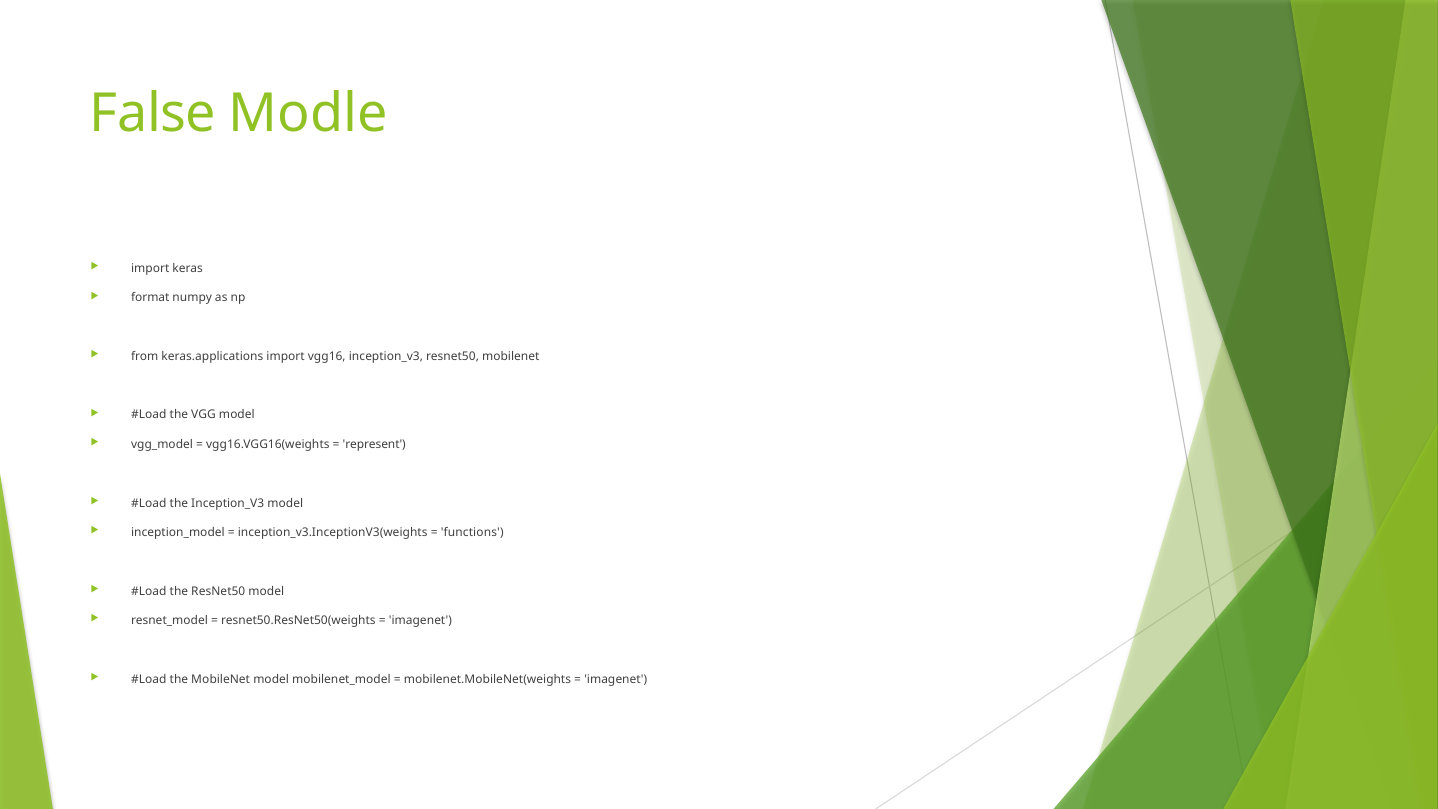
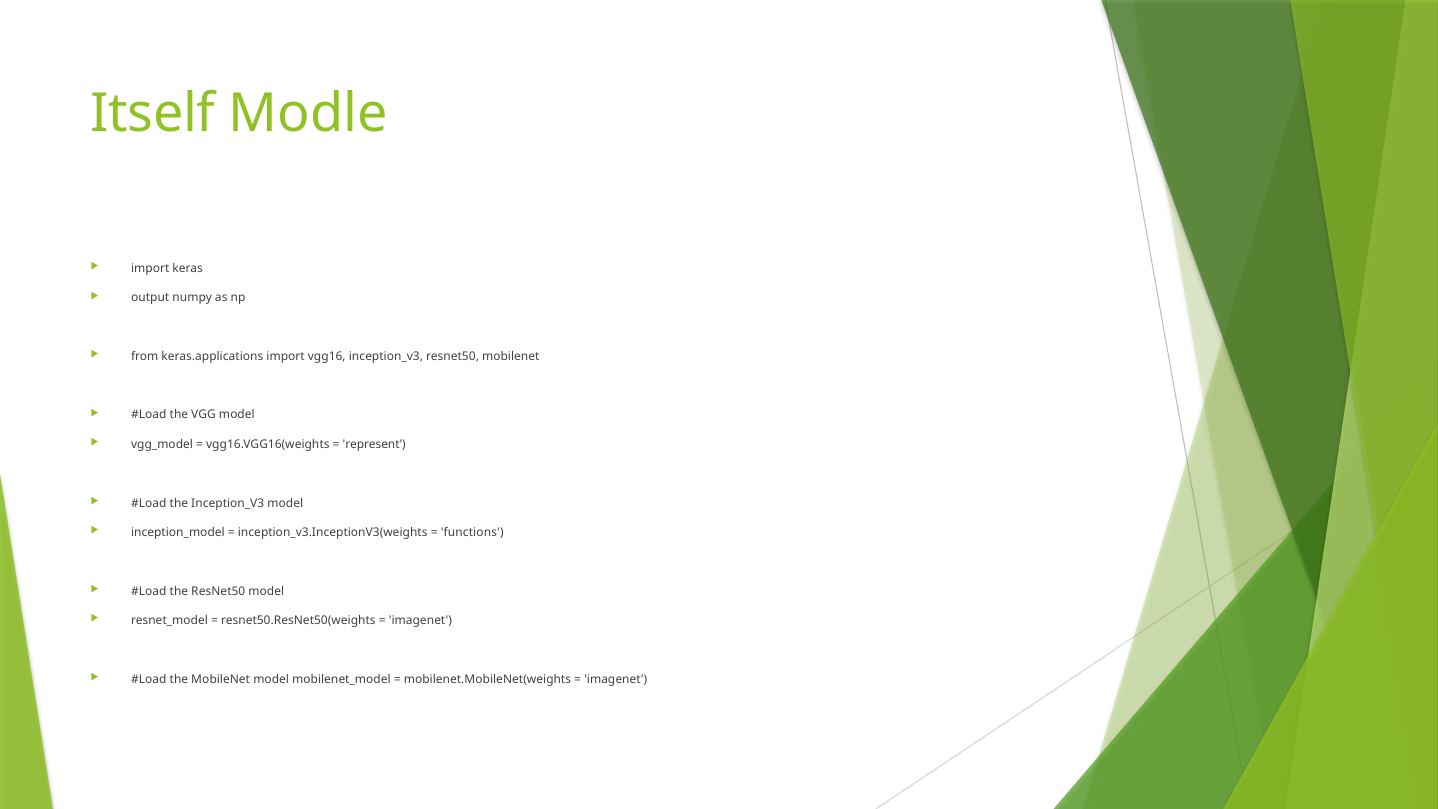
False: False -> Itself
format: format -> output
